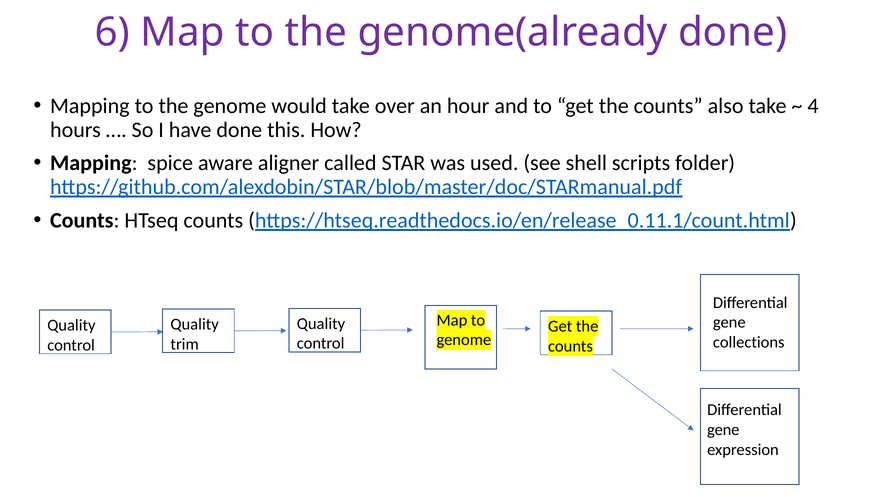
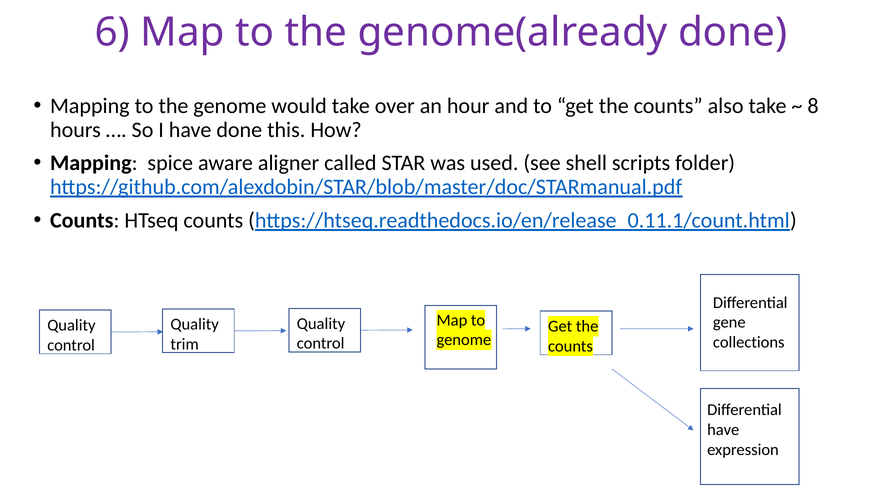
4: 4 -> 8
gene at (723, 429): gene -> have
